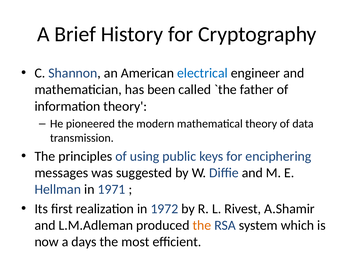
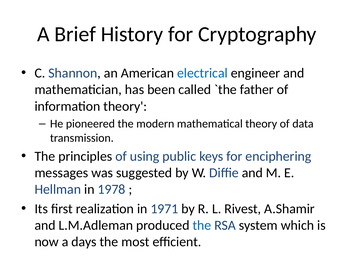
1971: 1971 -> 1978
1972: 1972 -> 1971
the at (202, 225) colour: orange -> blue
